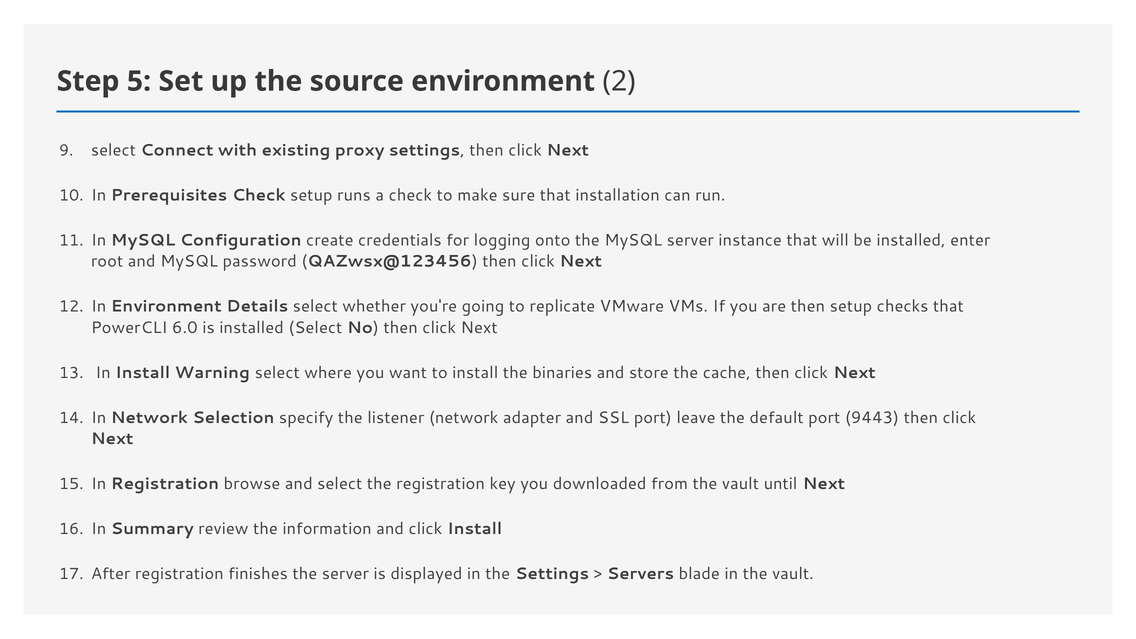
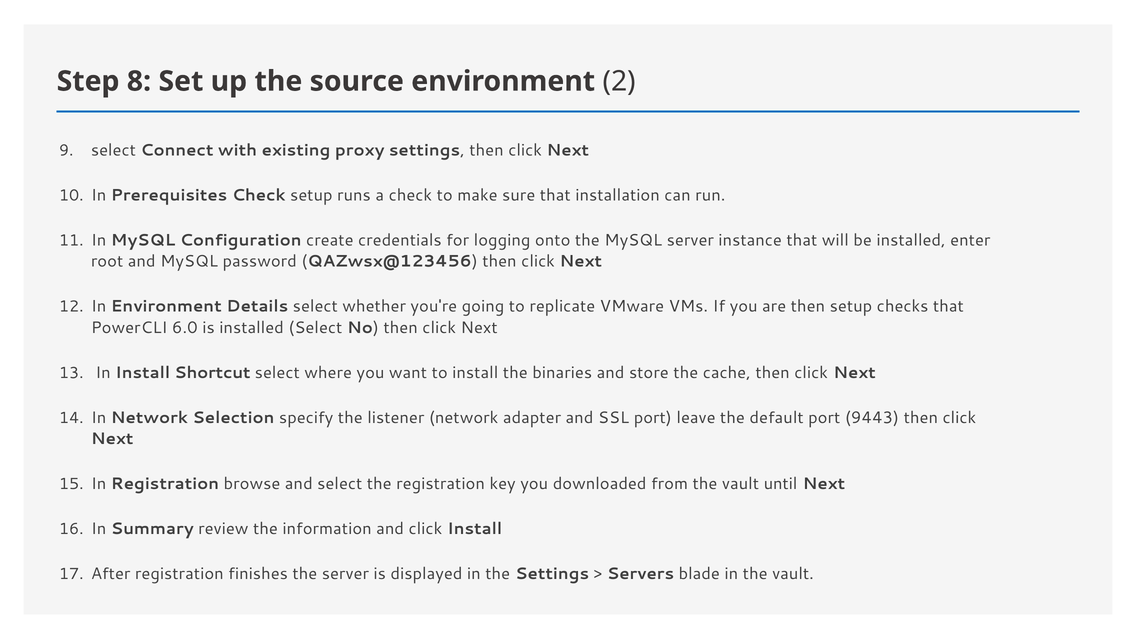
5: 5 -> 8
Warning: Warning -> Shortcut
